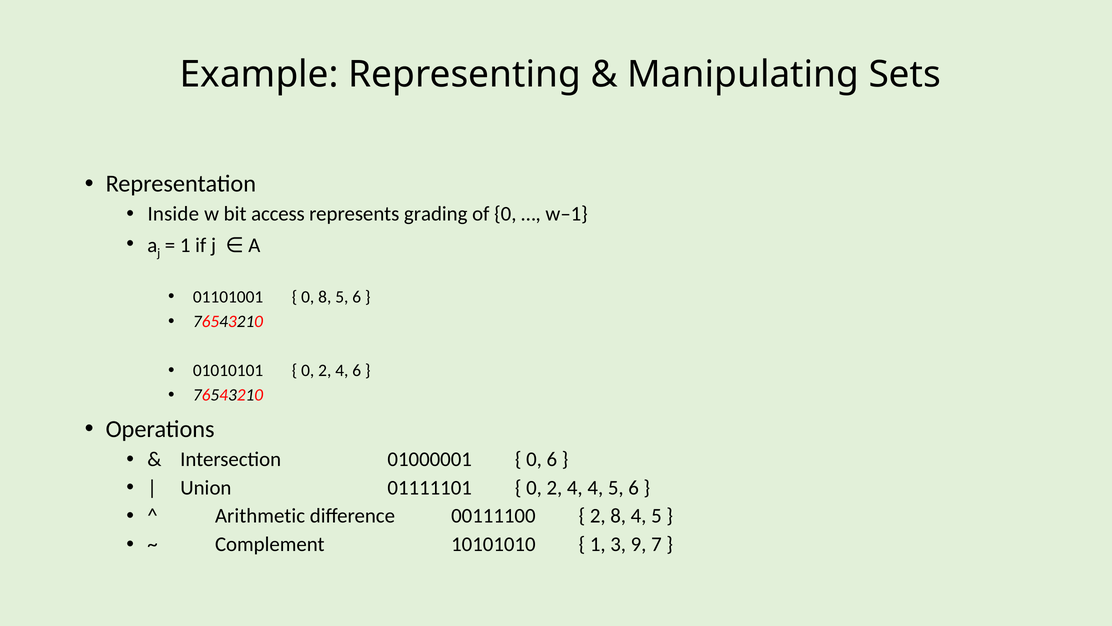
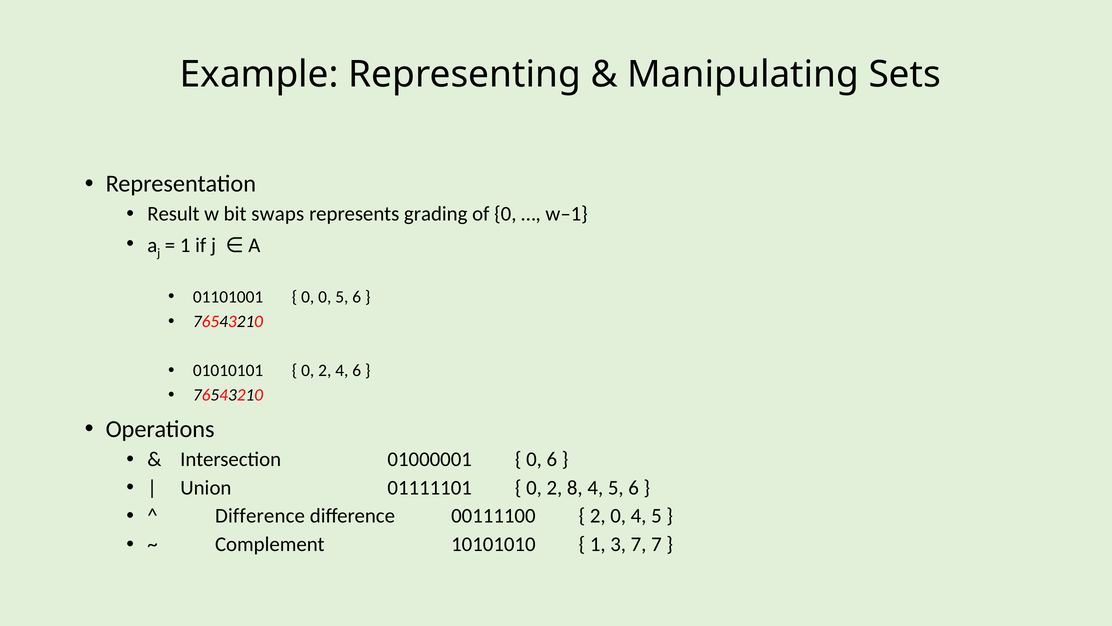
Inside: Inside -> Result
access: access -> swaps
0 8: 8 -> 0
4 at (575, 487): 4 -> 8
Arithmetic at (260, 516): Arithmetic -> Difference
2 8: 8 -> 0
3 9: 9 -> 7
